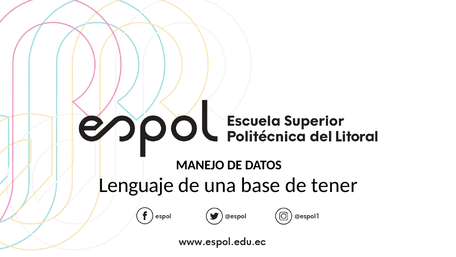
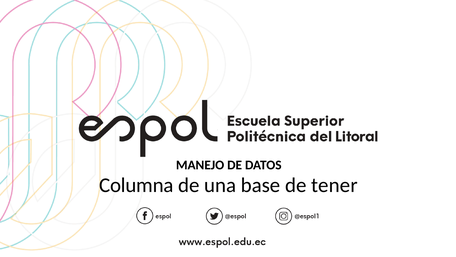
Lenguaje: Lenguaje -> Columna
